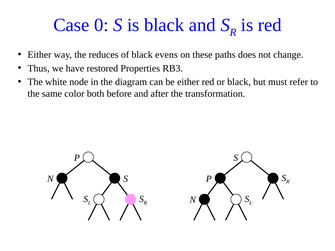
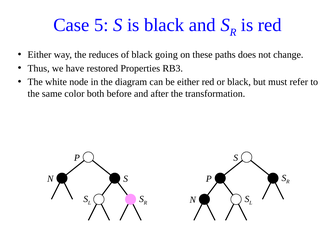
0: 0 -> 5
evens: evens -> going
